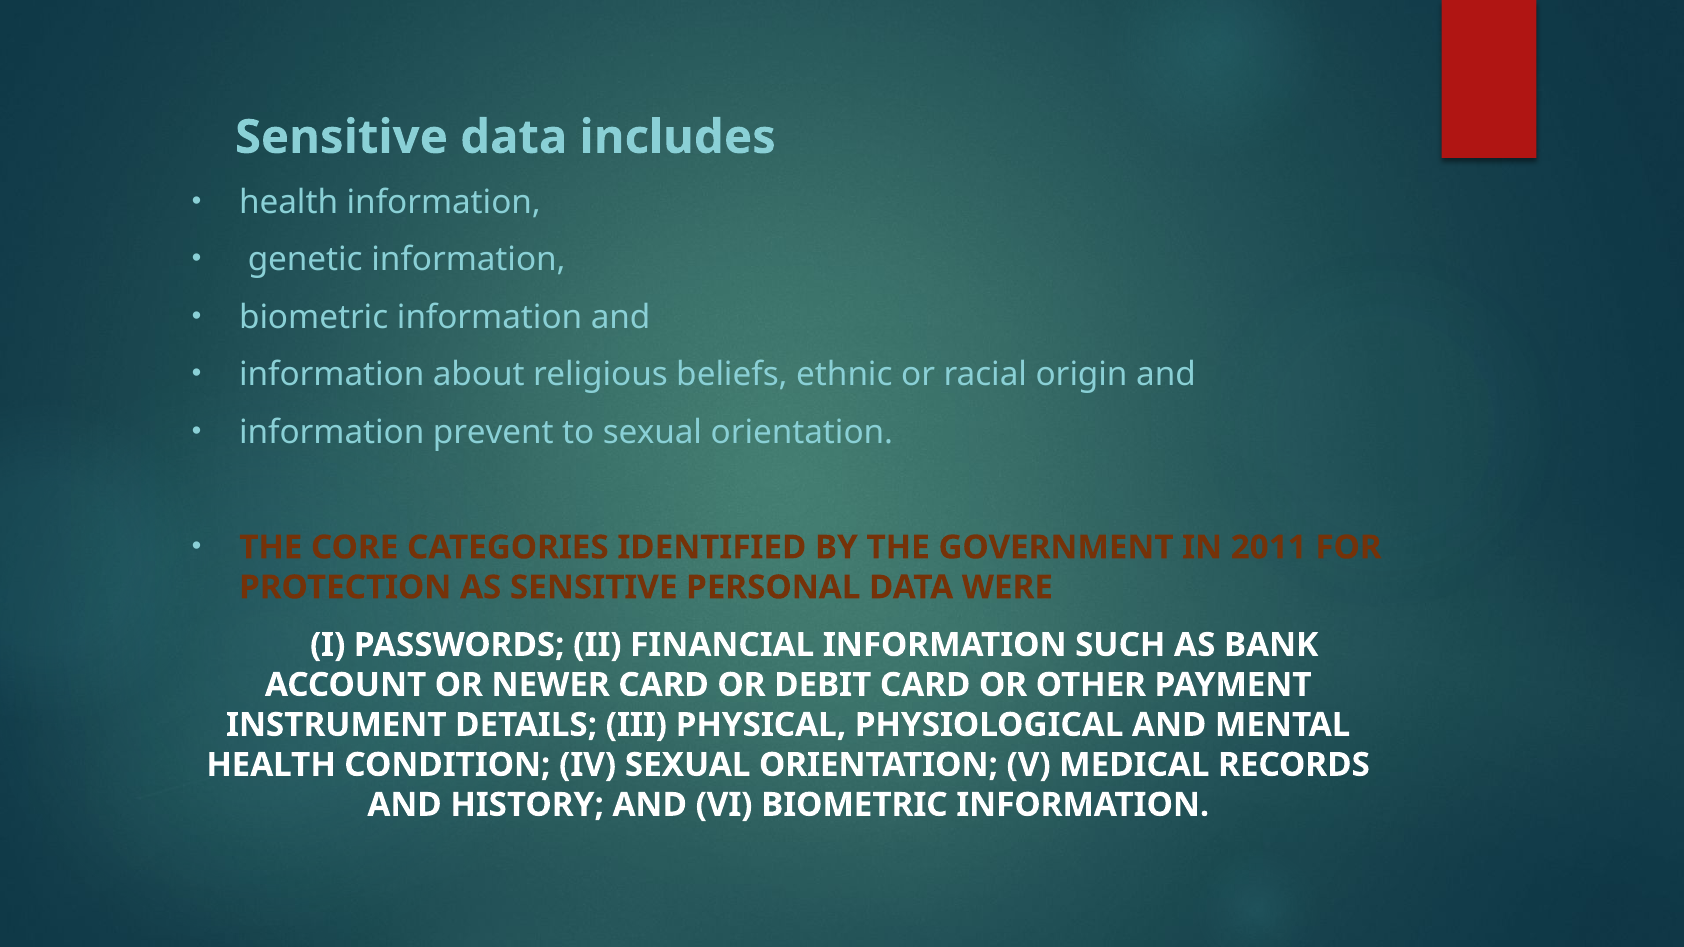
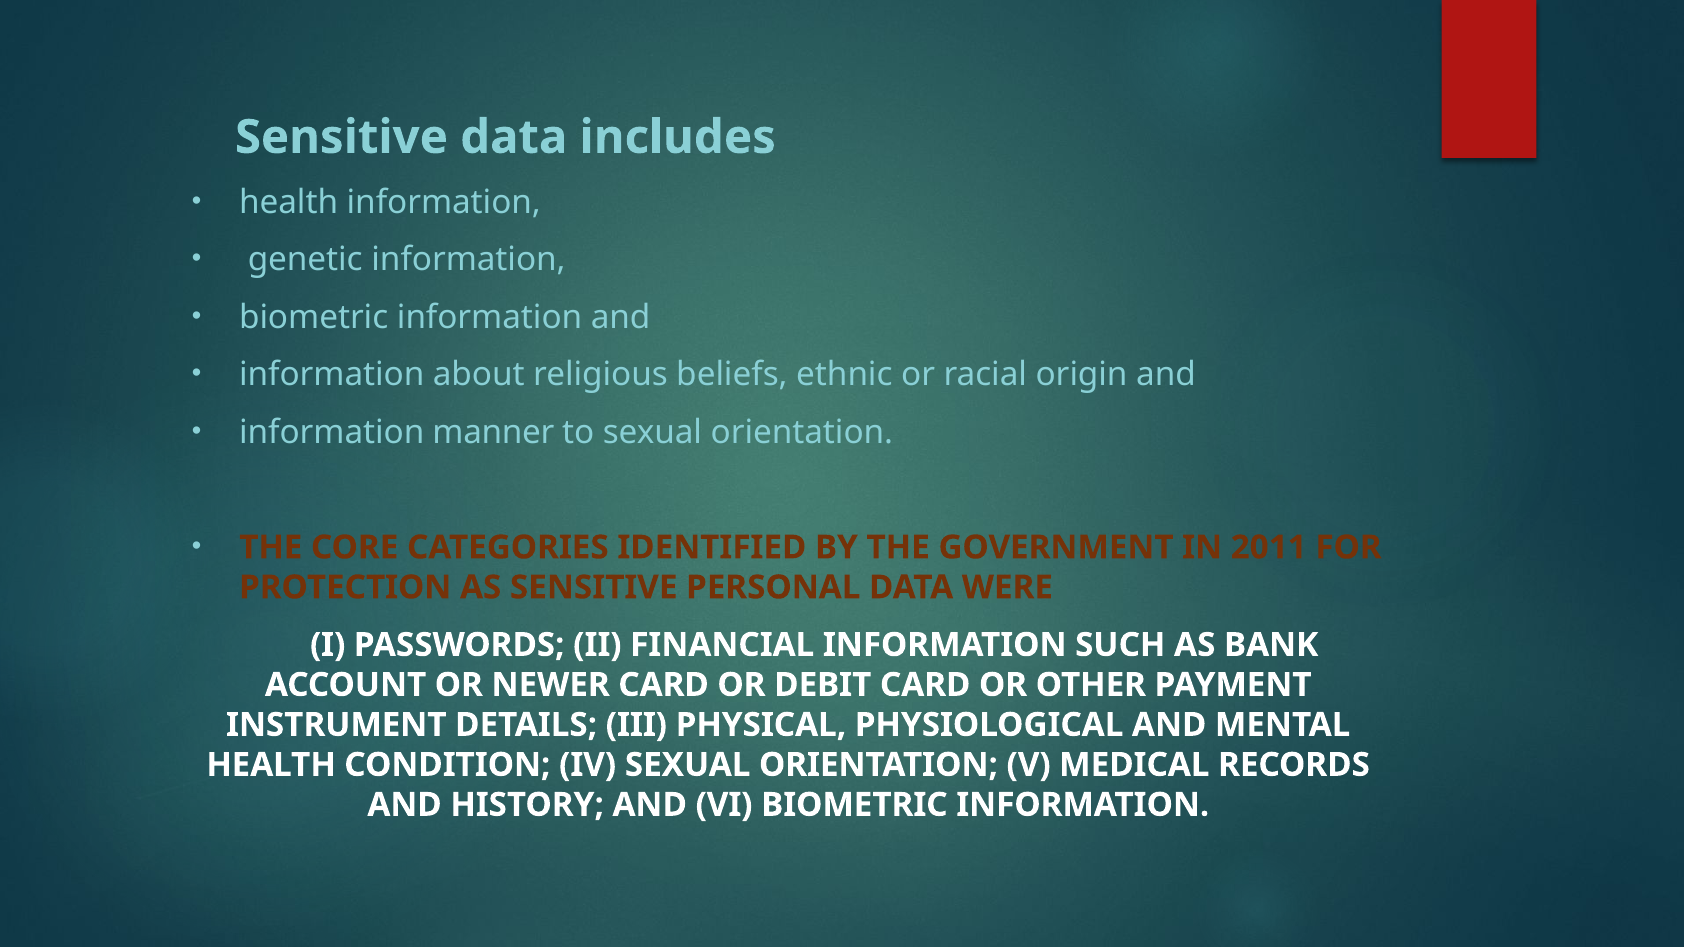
prevent: prevent -> manner
